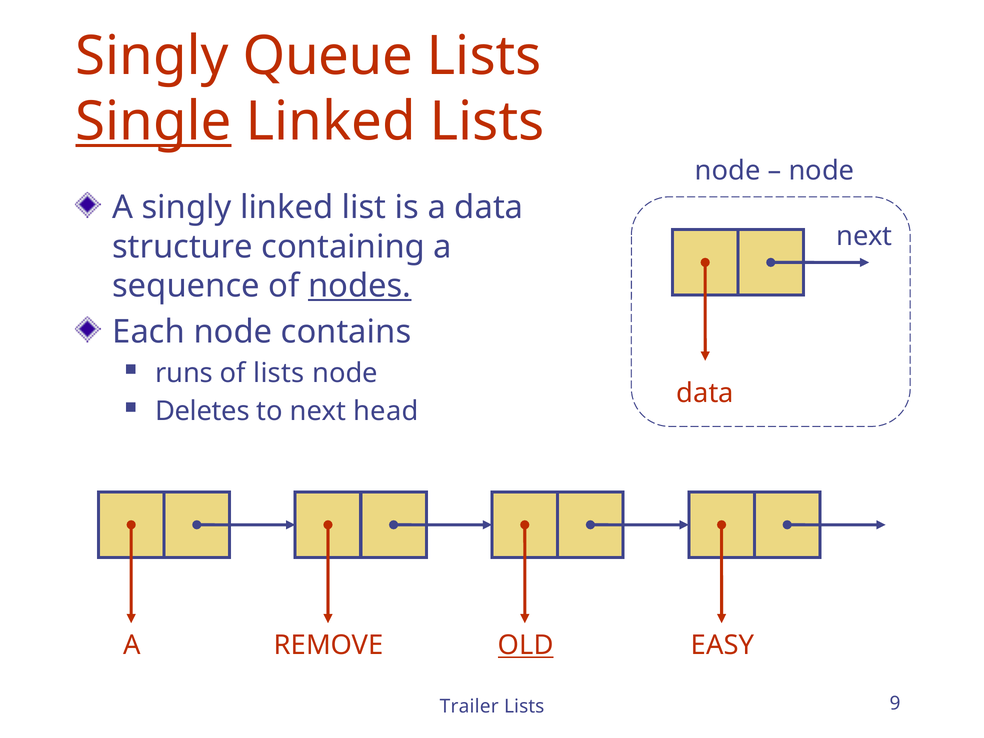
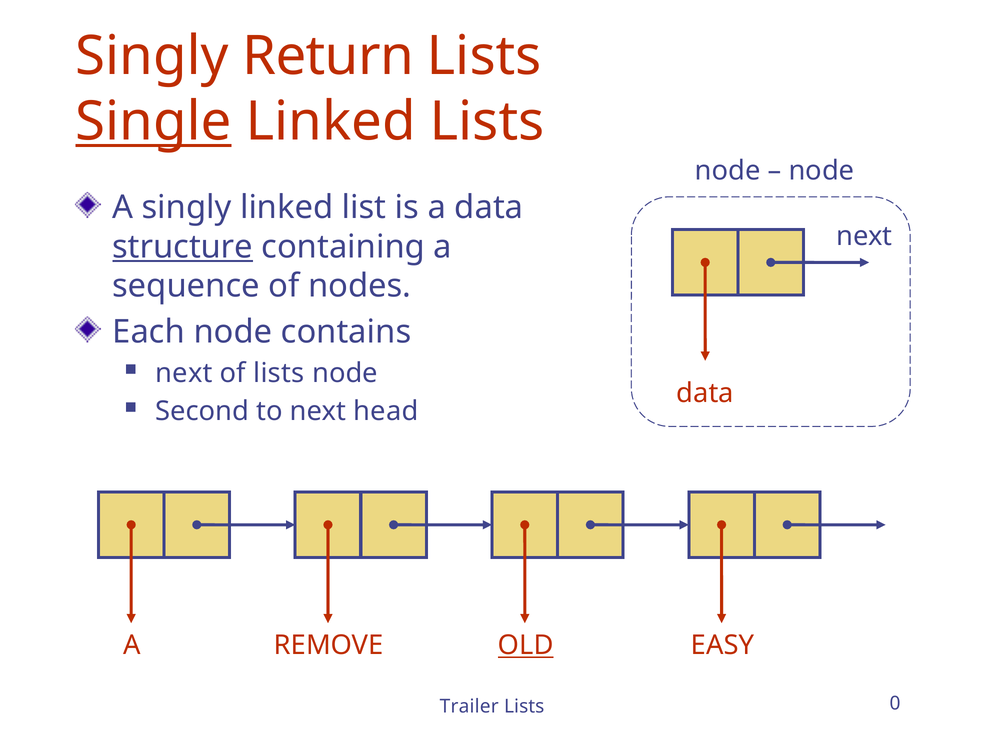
Queue: Queue -> Return
structure underline: none -> present
nodes underline: present -> none
runs at (184, 373): runs -> next
Deletes: Deletes -> Second
9: 9 -> 0
